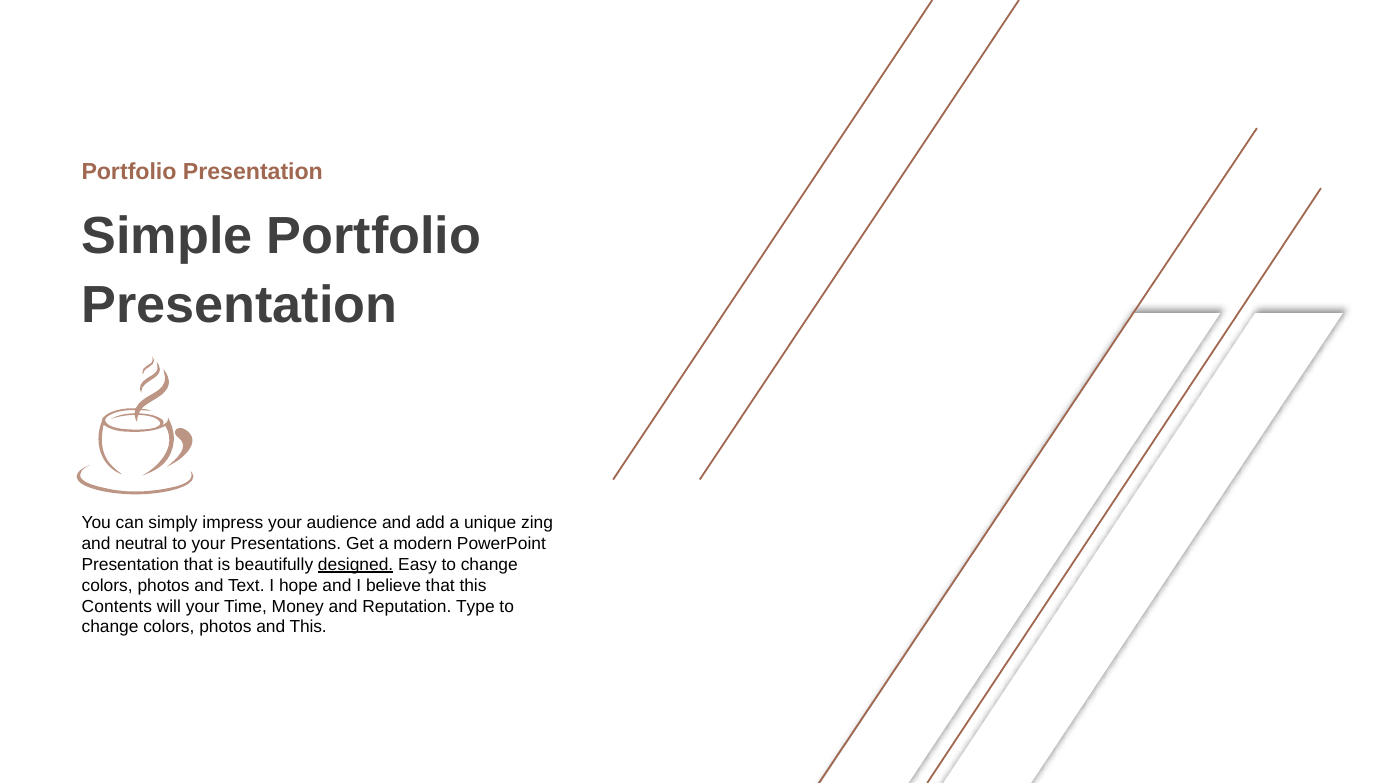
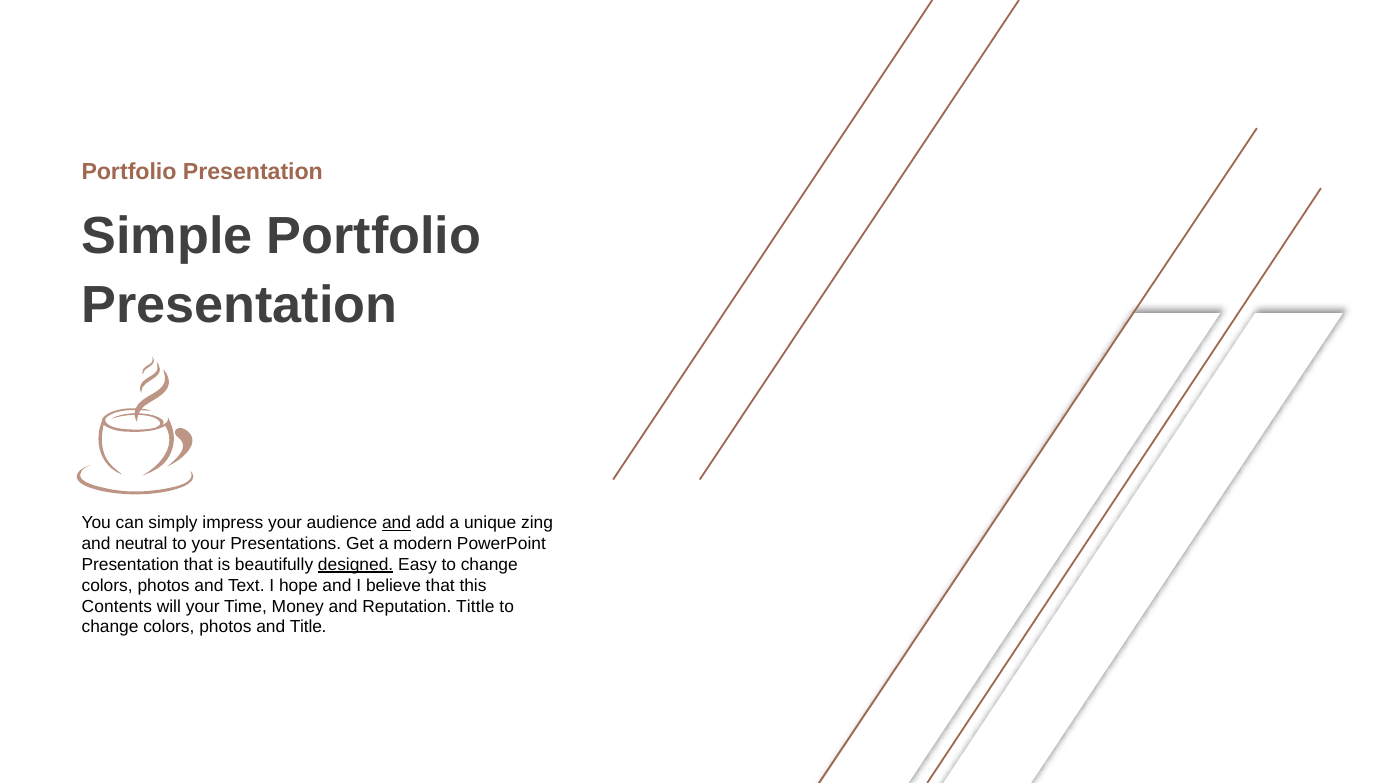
and at (397, 523) underline: none -> present
Type: Type -> Tittle
and This: This -> Title
